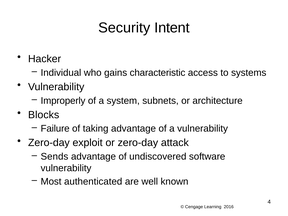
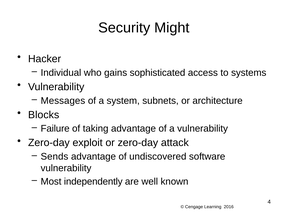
Intent: Intent -> Might
characteristic: characteristic -> sophisticated
Improperly: Improperly -> Messages
authenticated: authenticated -> independently
